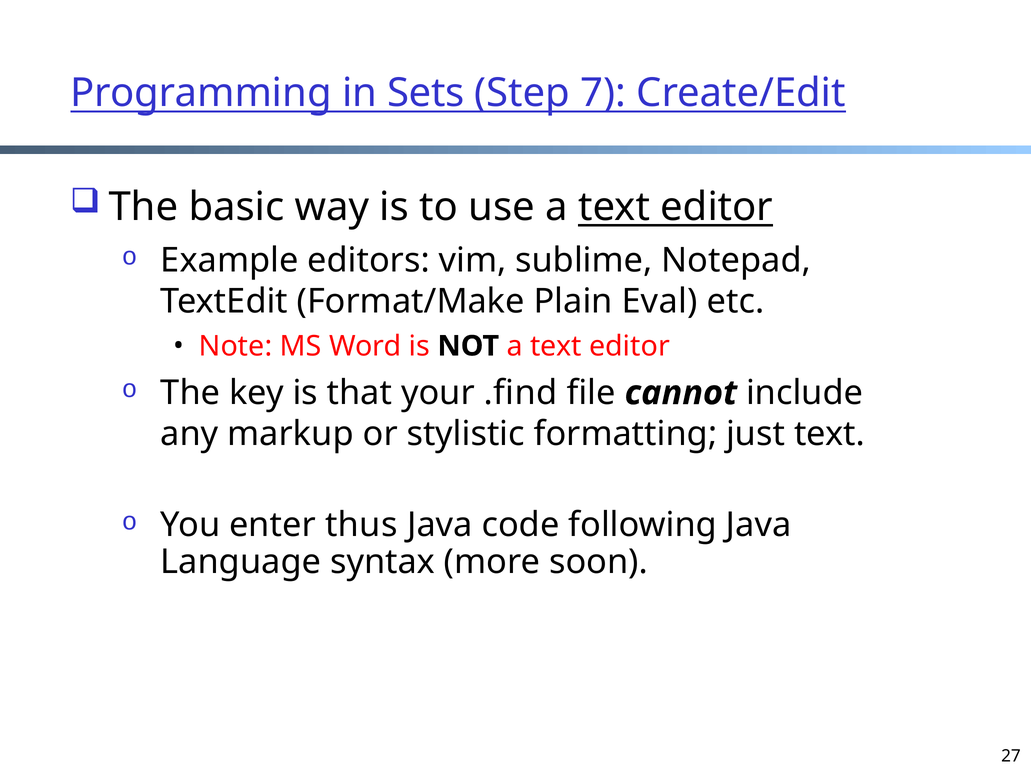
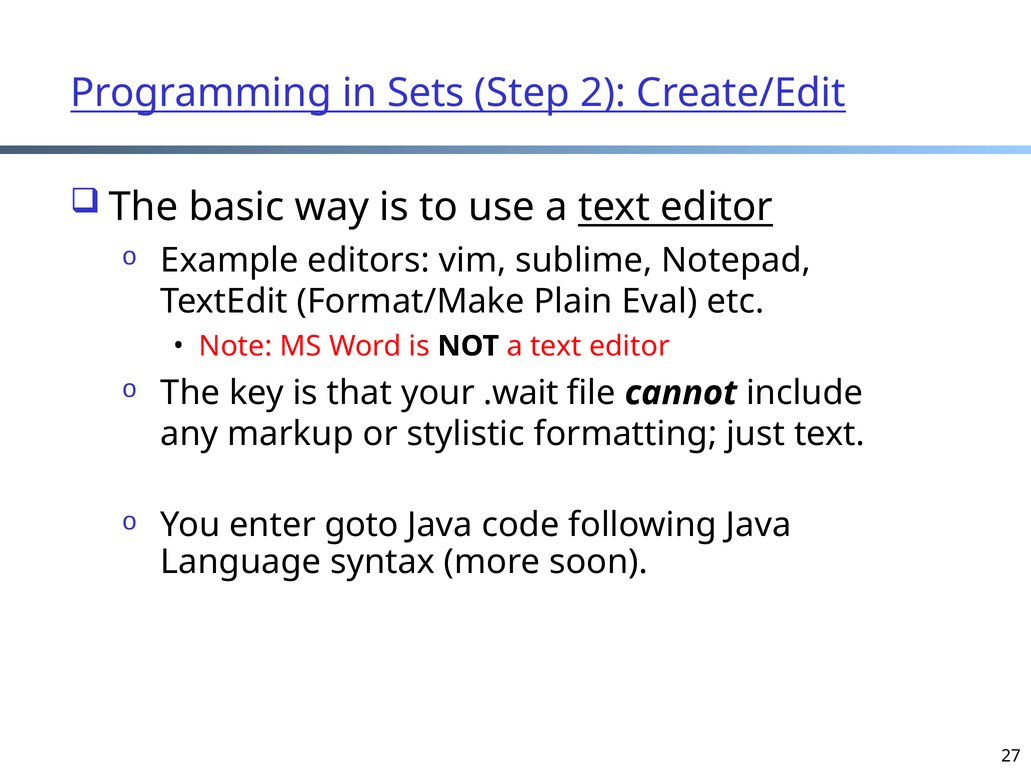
7: 7 -> 2
.find: .find -> .wait
thus: thus -> goto
